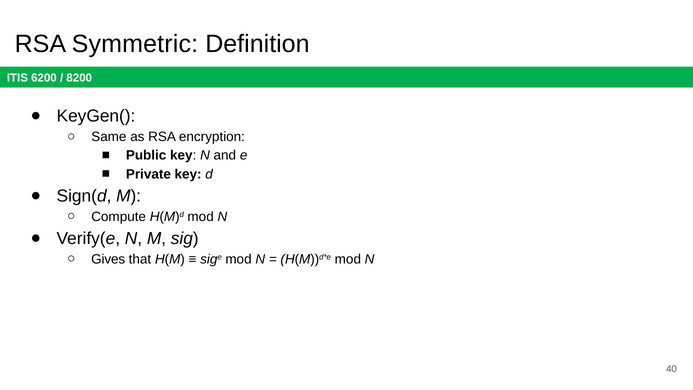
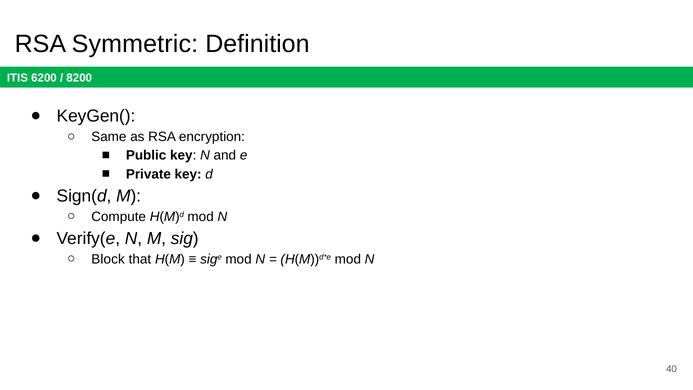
Gives: Gives -> Block
